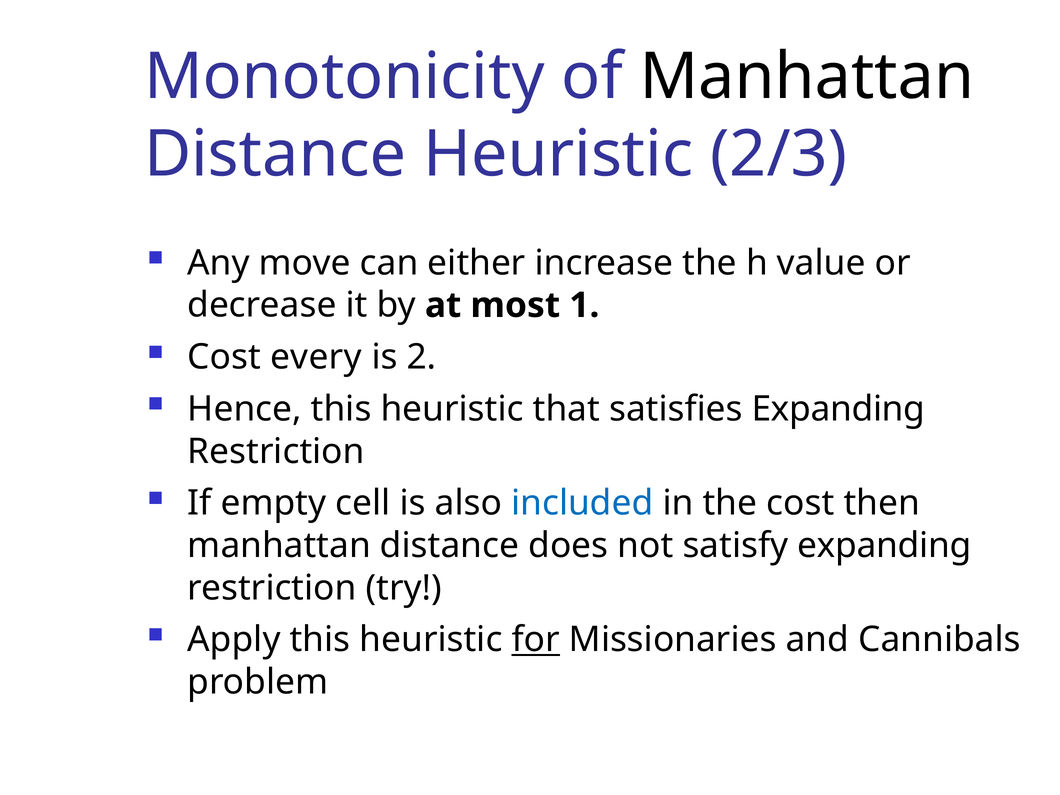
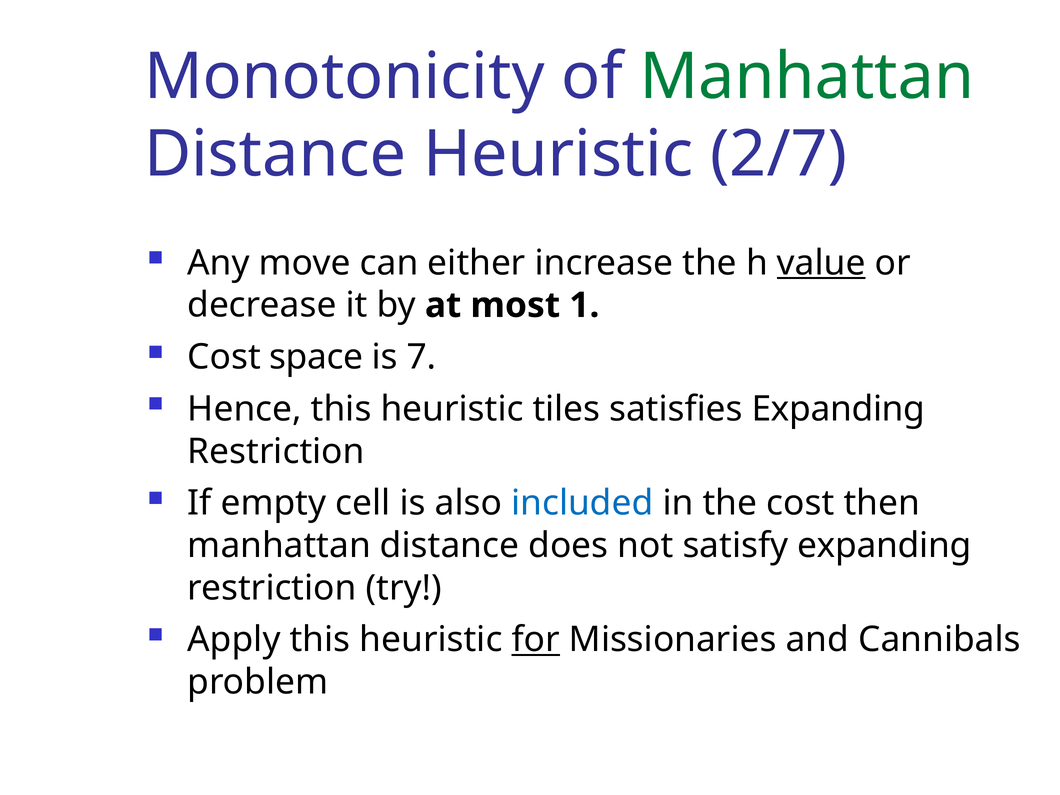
Manhattan at (807, 77) colour: black -> green
2/3: 2/3 -> 2/7
value underline: none -> present
every: every -> space
2: 2 -> 7
that: that -> tiles
